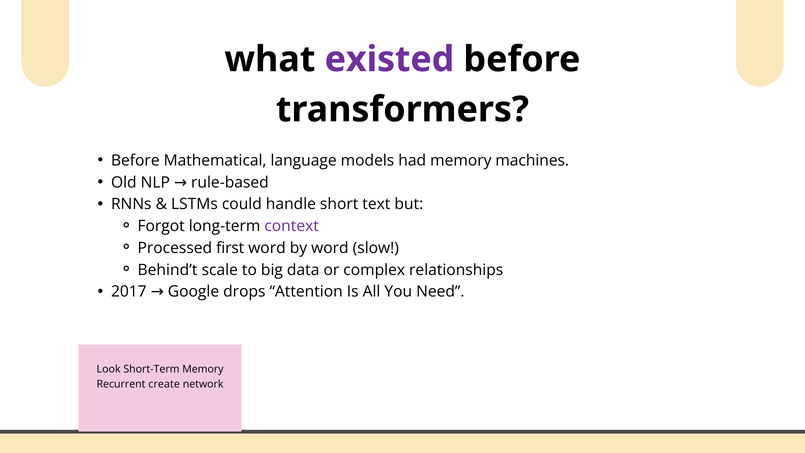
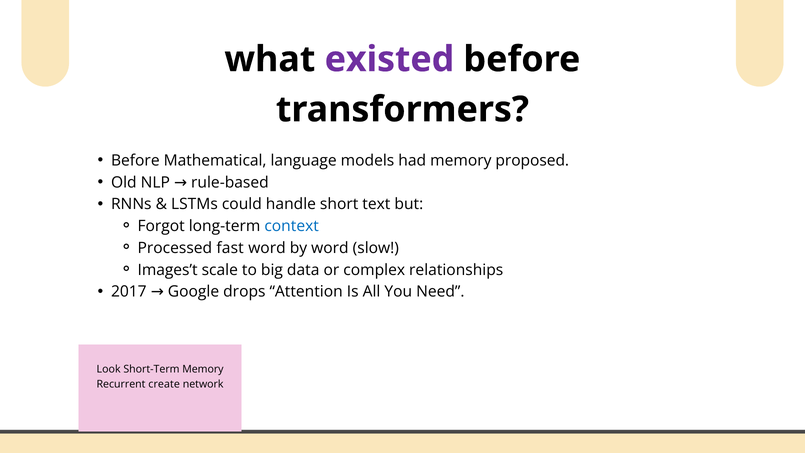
machines: machines -> proposed
context colour: purple -> blue
first: first -> fast
Behind’t: Behind’t -> Images’t
